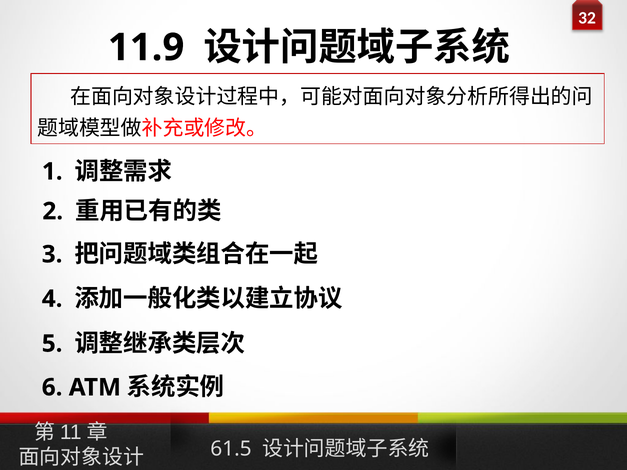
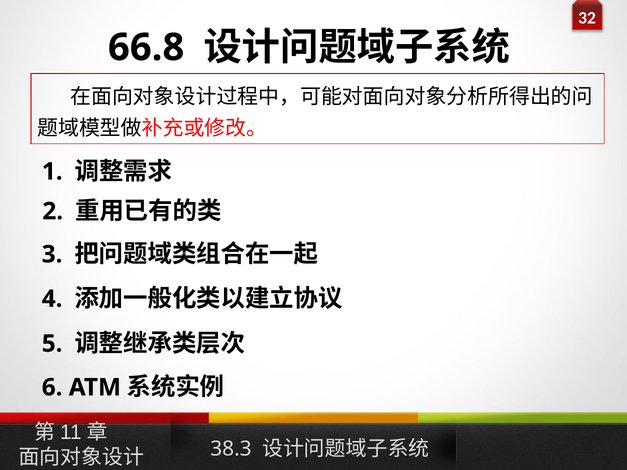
11.9: 11.9 -> 66.8
61.5: 61.5 -> 38.3
